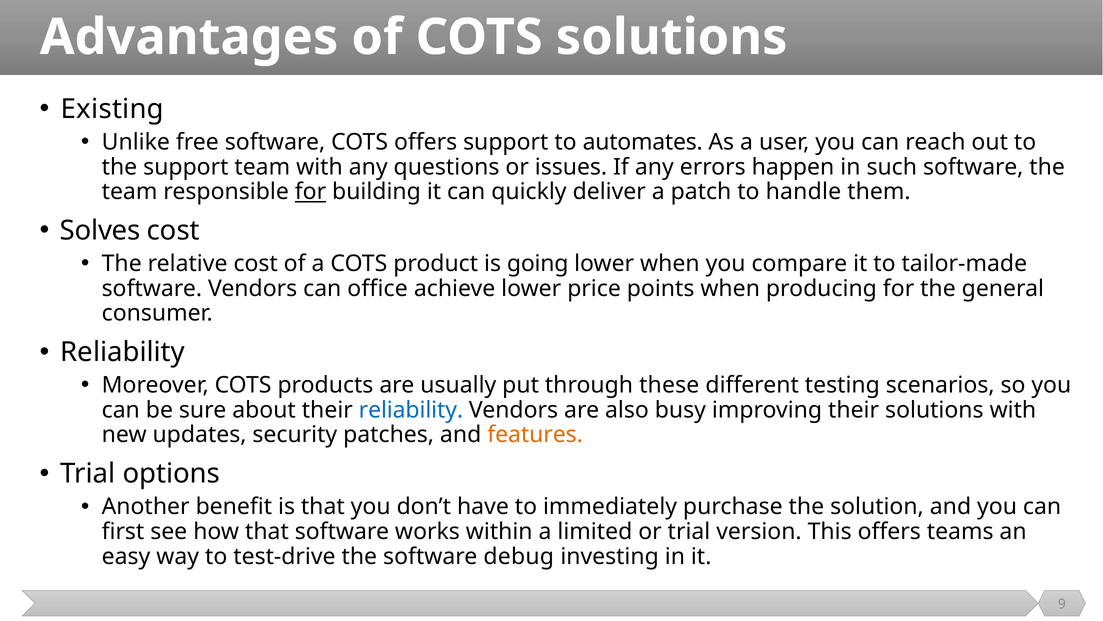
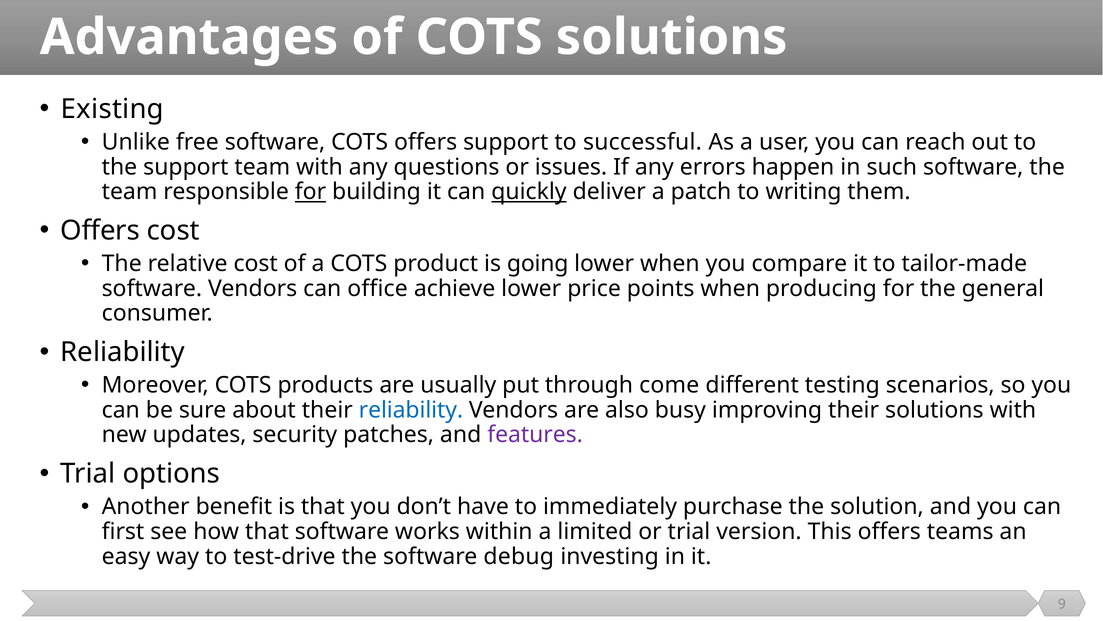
automates: automates -> successful
quickly underline: none -> present
handle: handle -> writing
Solves at (100, 230): Solves -> Offers
these: these -> come
features colour: orange -> purple
